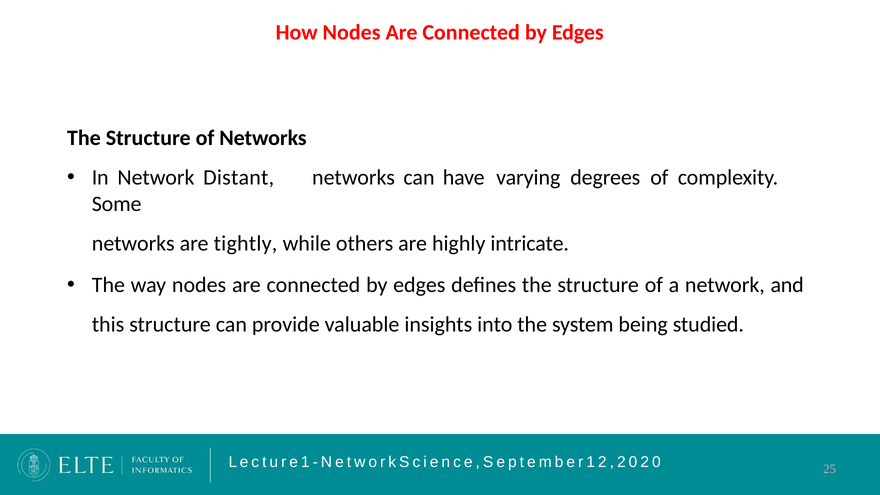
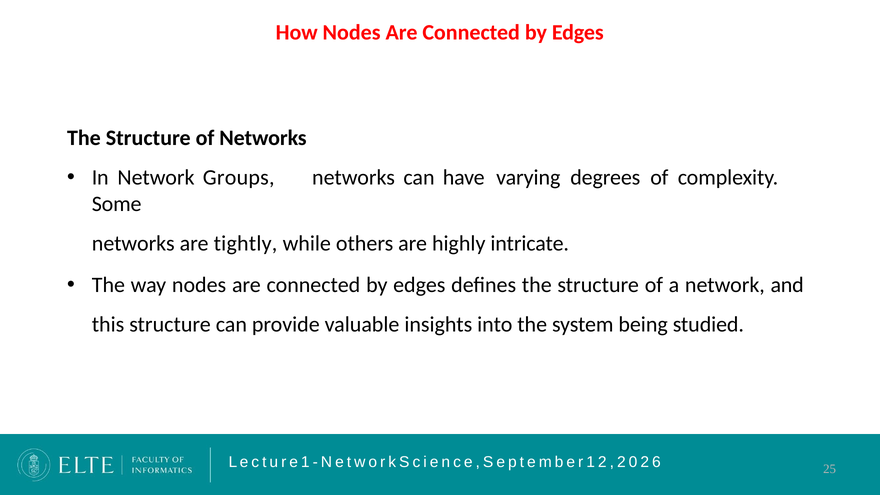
Distant: Distant -> Groups
0 2 0: 0 -> 6
